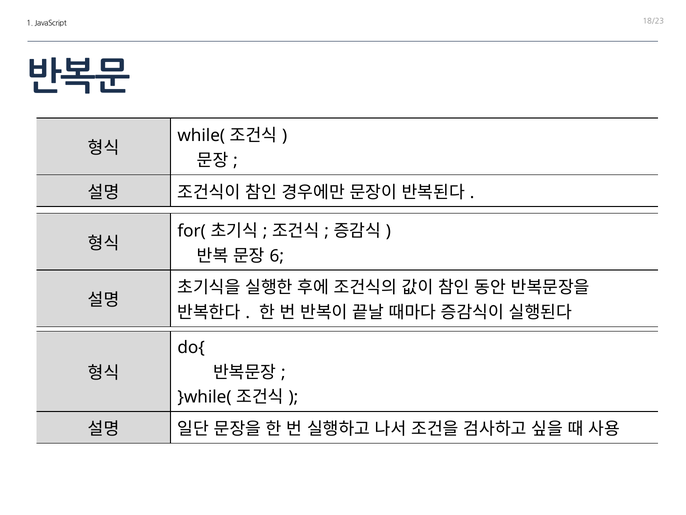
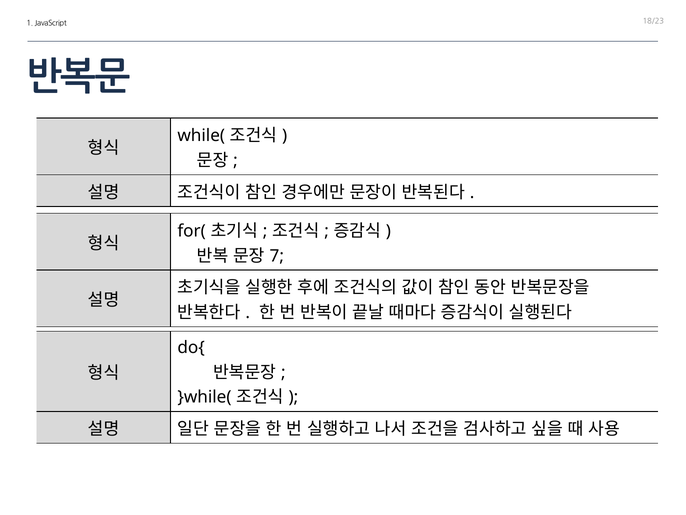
6: 6 -> 7
